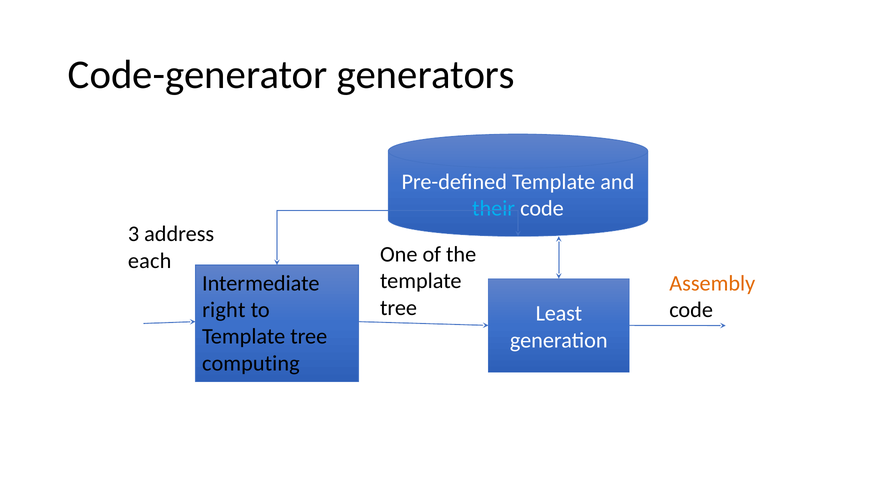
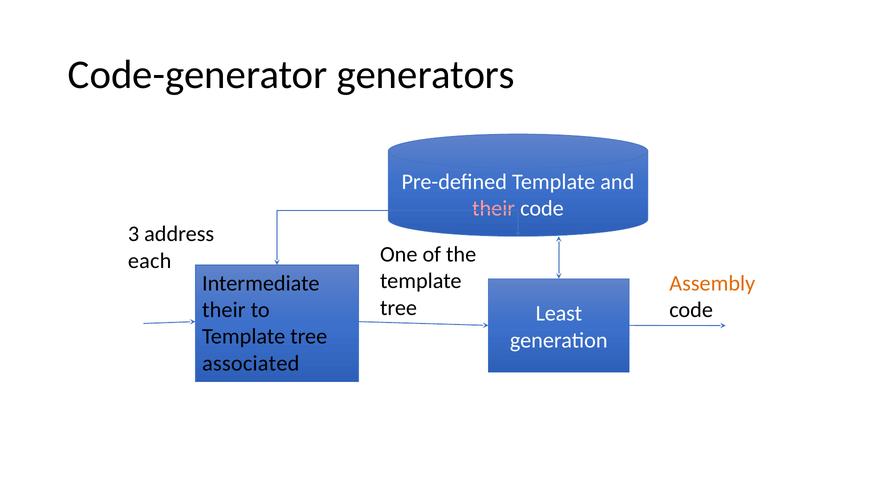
their at (494, 209) colour: light blue -> pink
right at (224, 310): right -> their
computing: computing -> associated
